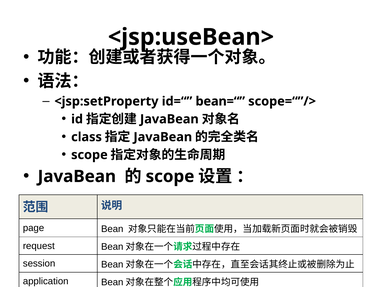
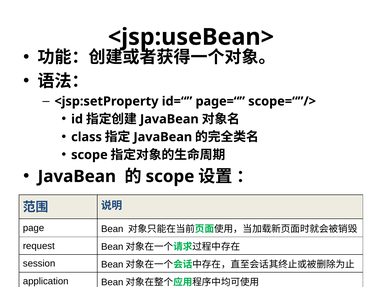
bean=“: bean=“ -> page=“
